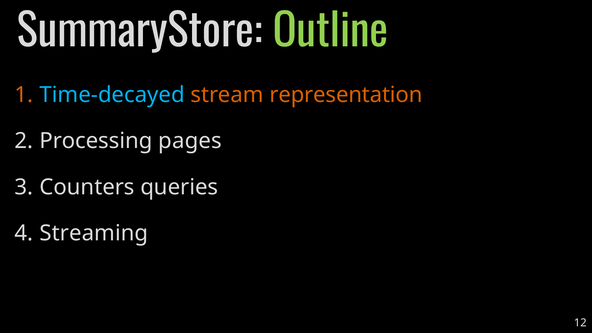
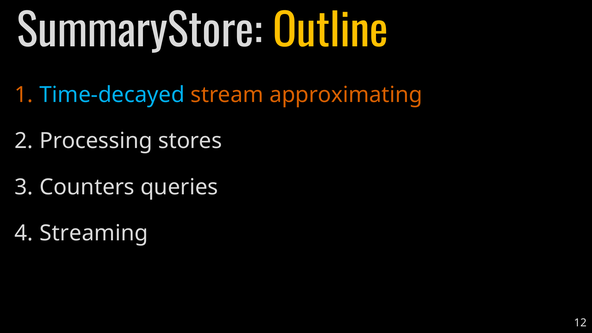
Outline colour: light green -> yellow
representation: representation -> approximating
pages: pages -> stores
